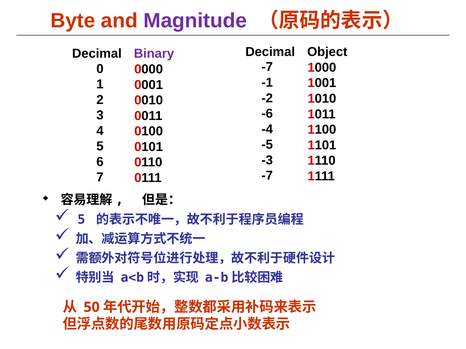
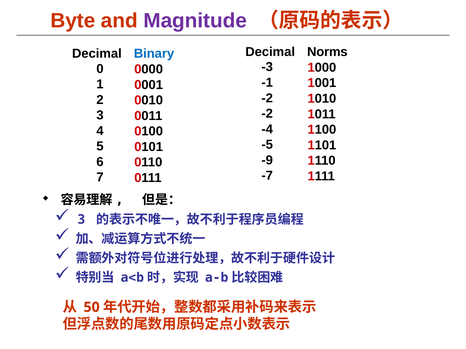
Object: Object -> Norms
Binary colour: purple -> blue
-7 at (267, 67): -7 -> -3
-6 at (267, 114): -6 -> -2
-3: -3 -> -9
5 at (81, 220): 5 -> 3
